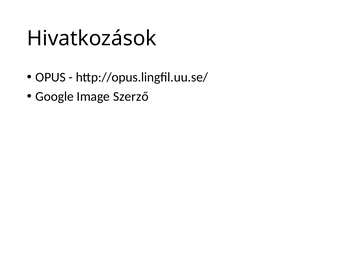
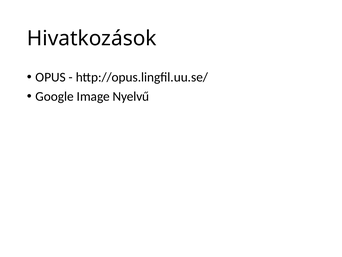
Szerző: Szerző -> Nyelvű
